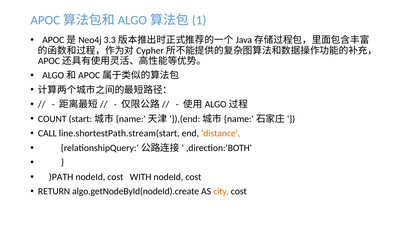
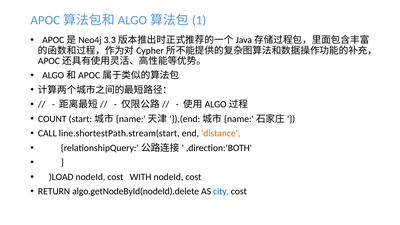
)PATH: )PATH -> )LOAD
algo.getNodeById(nodeId).create: algo.getNodeById(nodeId).create -> algo.getNodeById(nodeId).delete
city colour: orange -> blue
